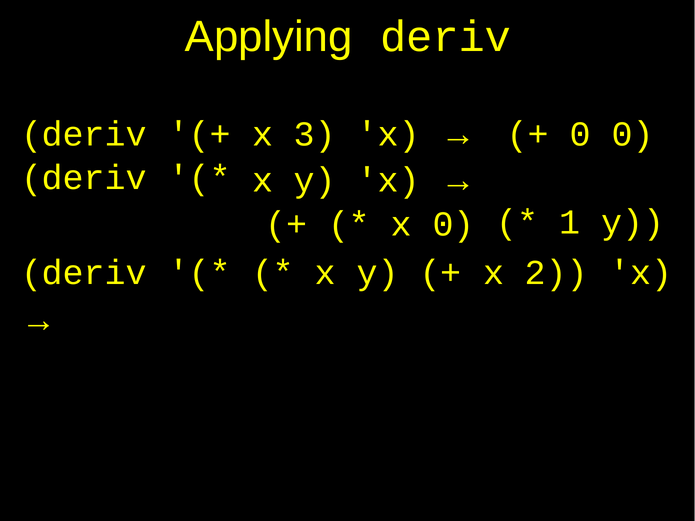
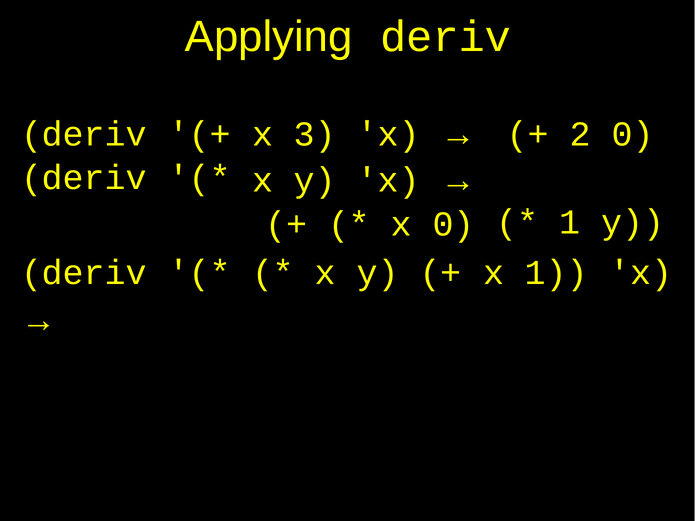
0 at (580, 134): 0 -> 2
x 2: 2 -> 1
